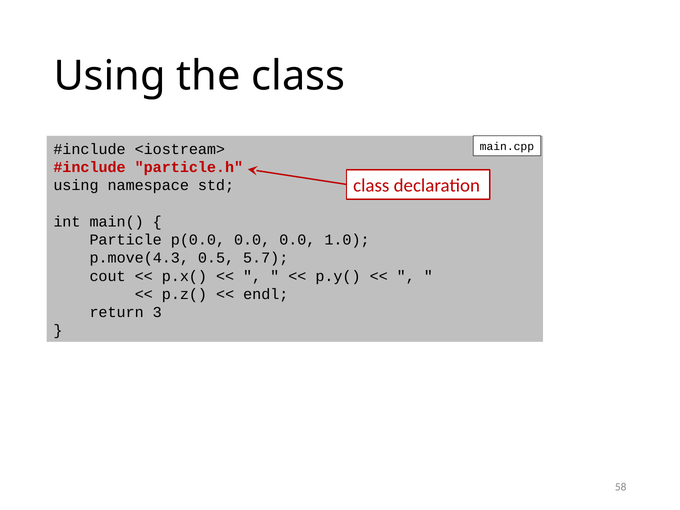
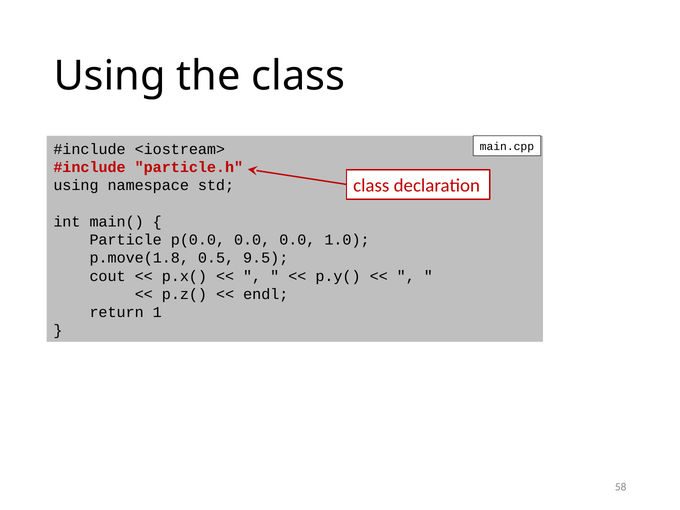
p.move(4.3: p.move(4.3 -> p.move(1.8
5.7: 5.7 -> 9.5
3: 3 -> 1
